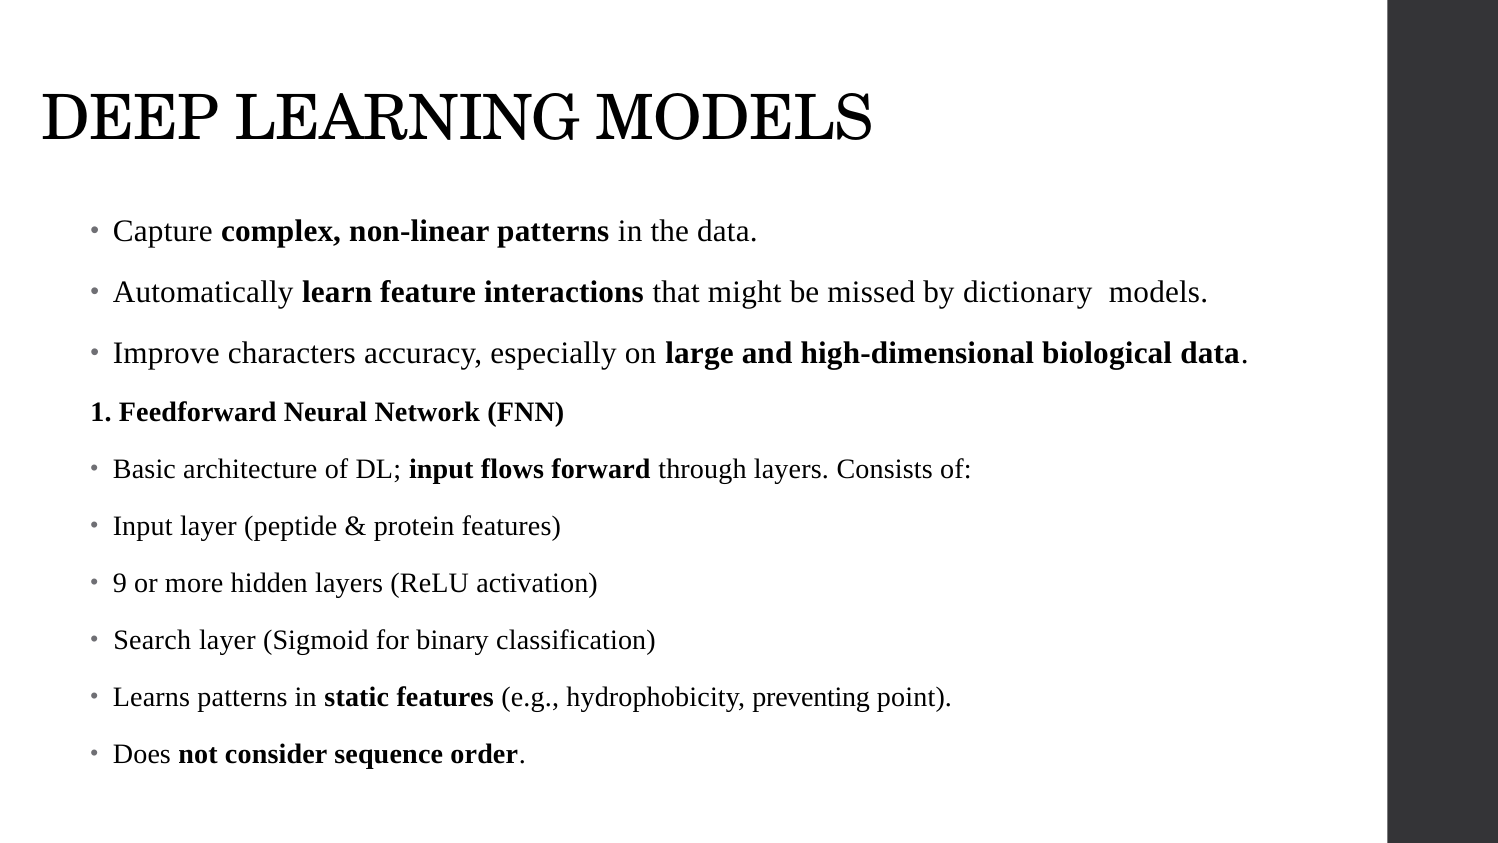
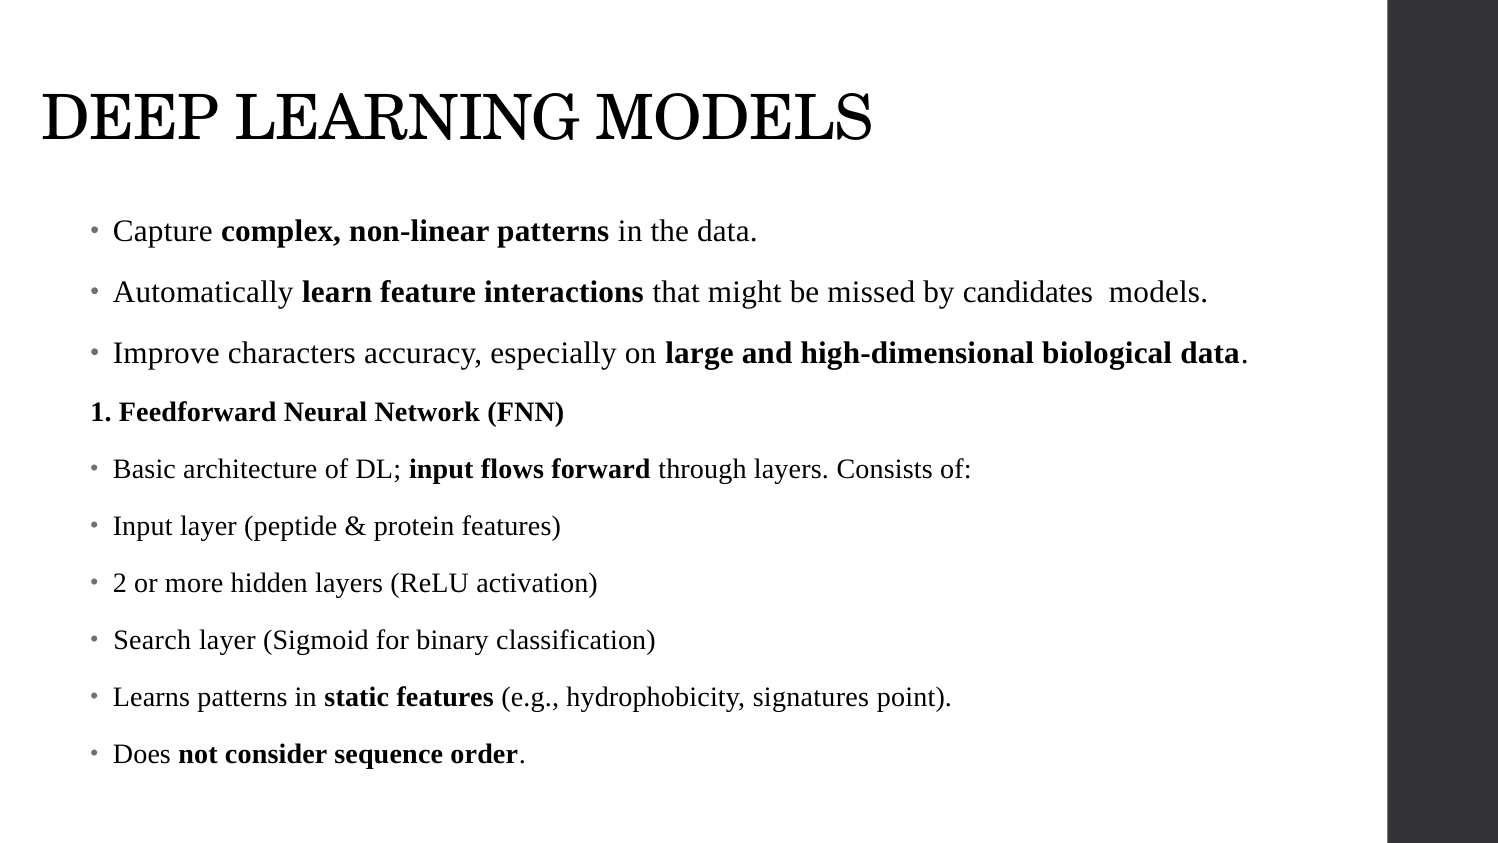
dictionary: dictionary -> candidates
9: 9 -> 2
preventing: preventing -> signatures
